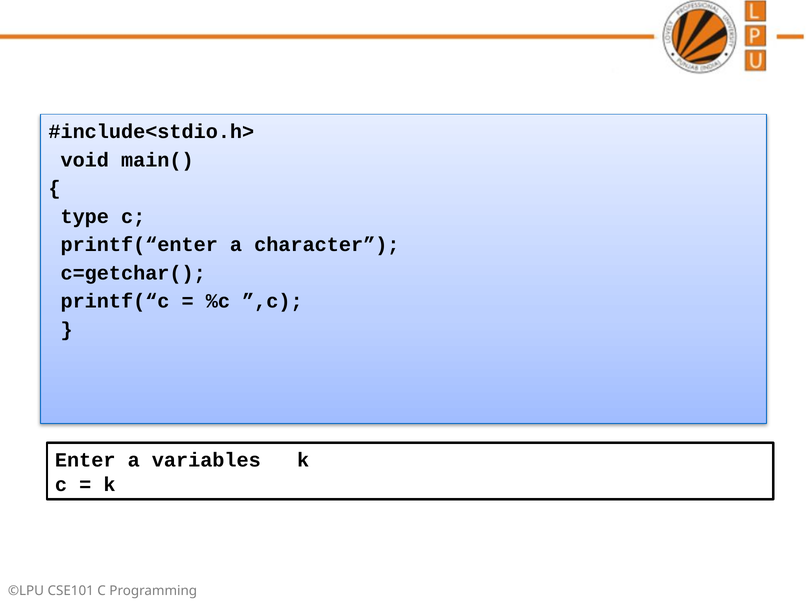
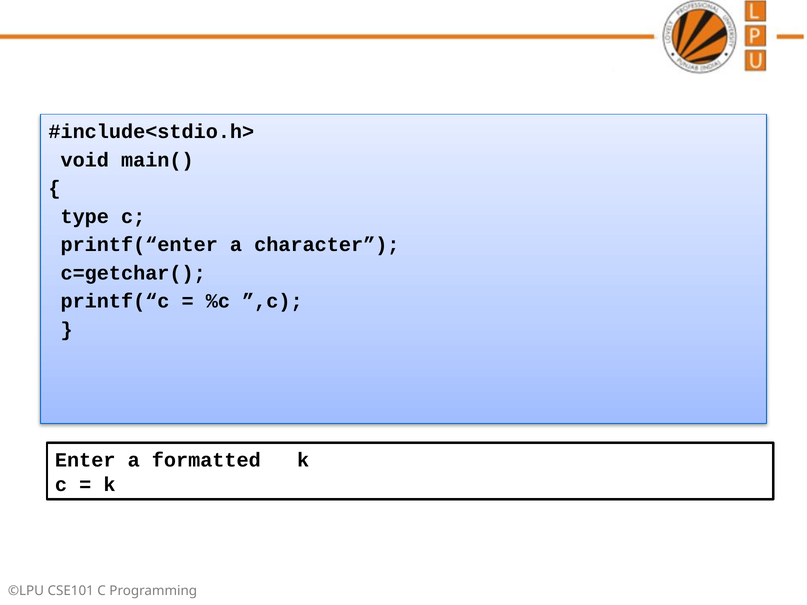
variables: variables -> formatted
